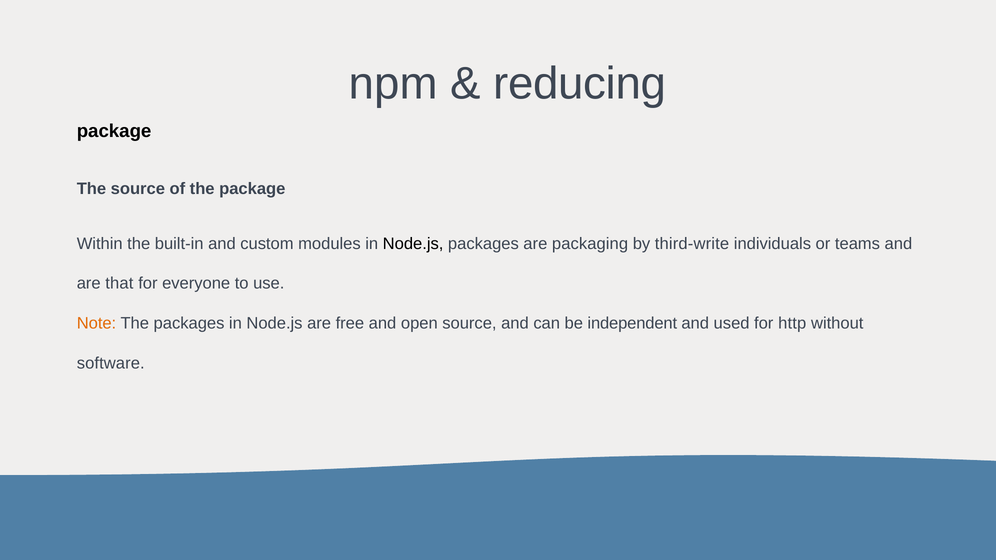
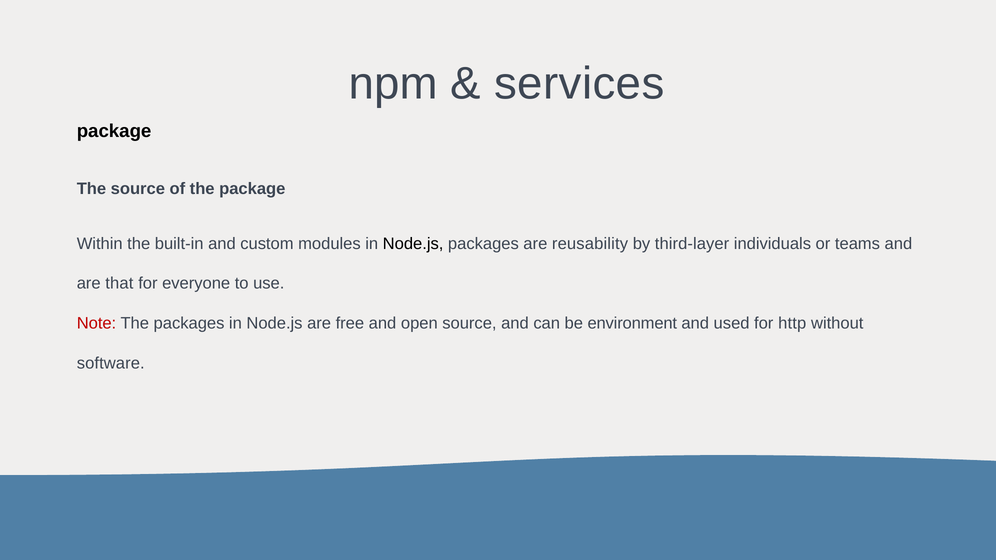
reducing: reducing -> services
packaging: packaging -> reusability
third-write: third-write -> third-layer
Note colour: orange -> red
independent: independent -> environment
